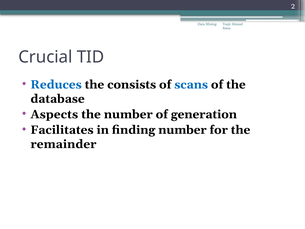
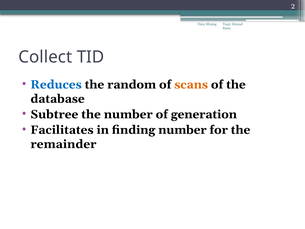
Crucial: Crucial -> Collect
consists: consists -> random
scans colour: blue -> orange
Aspects: Aspects -> Subtree
